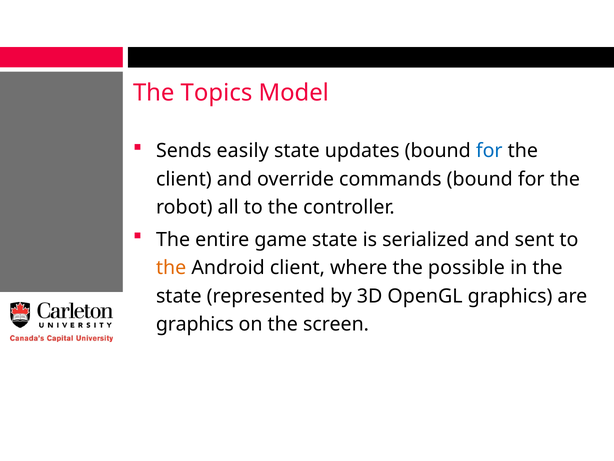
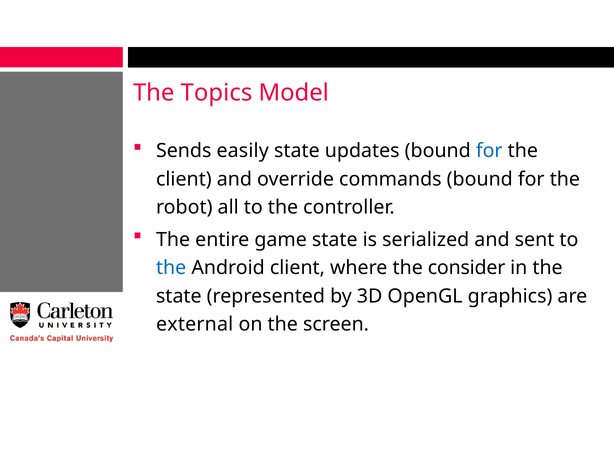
the at (171, 268) colour: orange -> blue
possible: possible -> consider
graphics at (195, 324): graphics -> external
